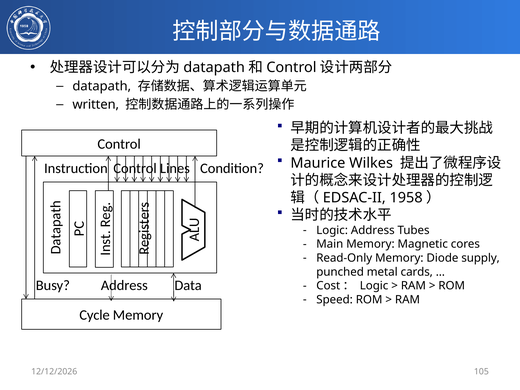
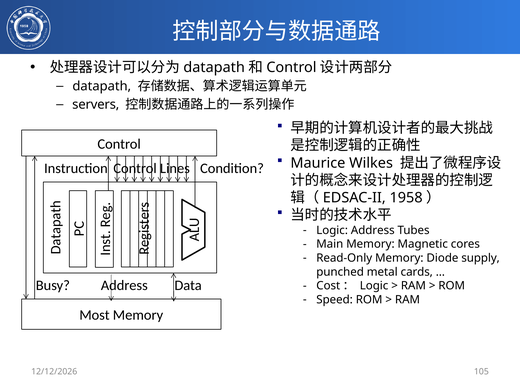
written: written -> servers
Cycle: Cycle -> Most
